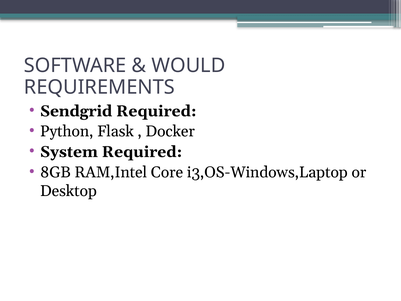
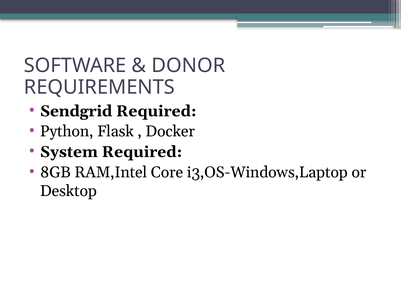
WOULD: WOULD -> DONOR
